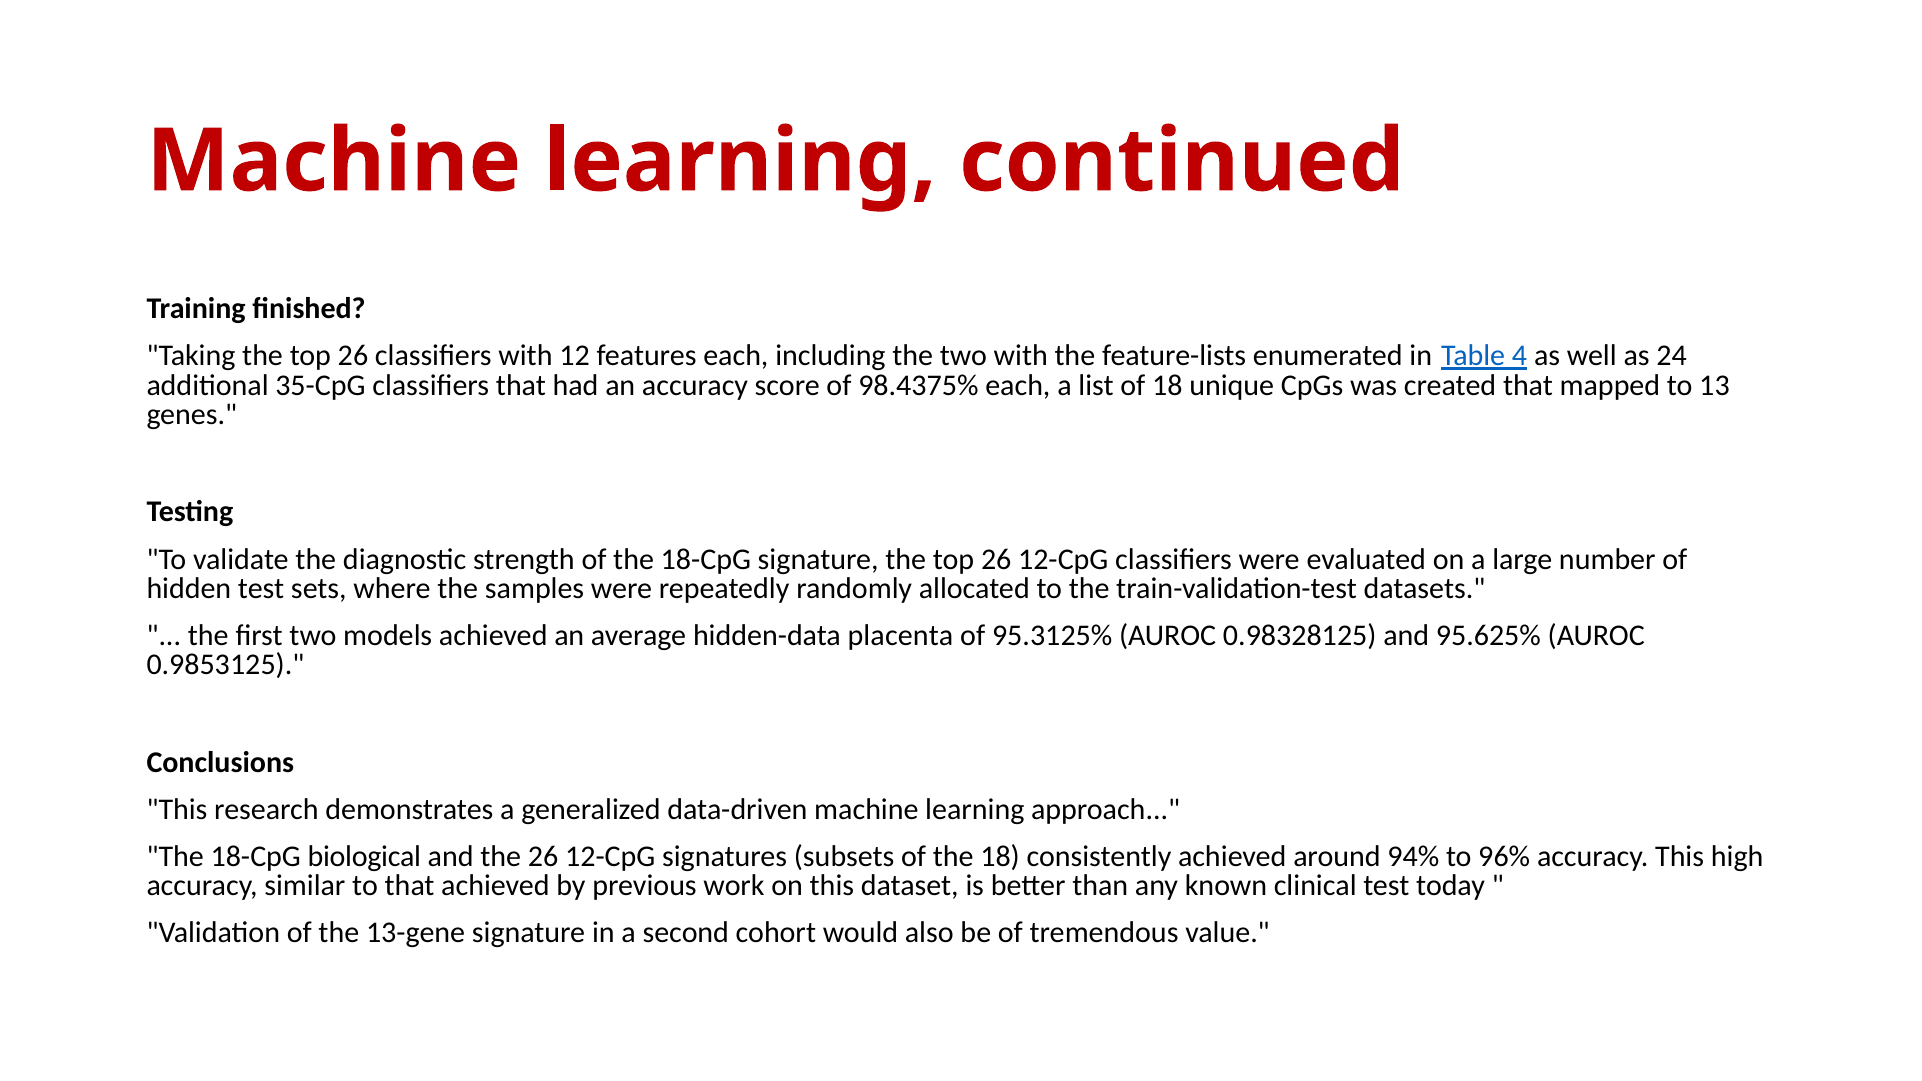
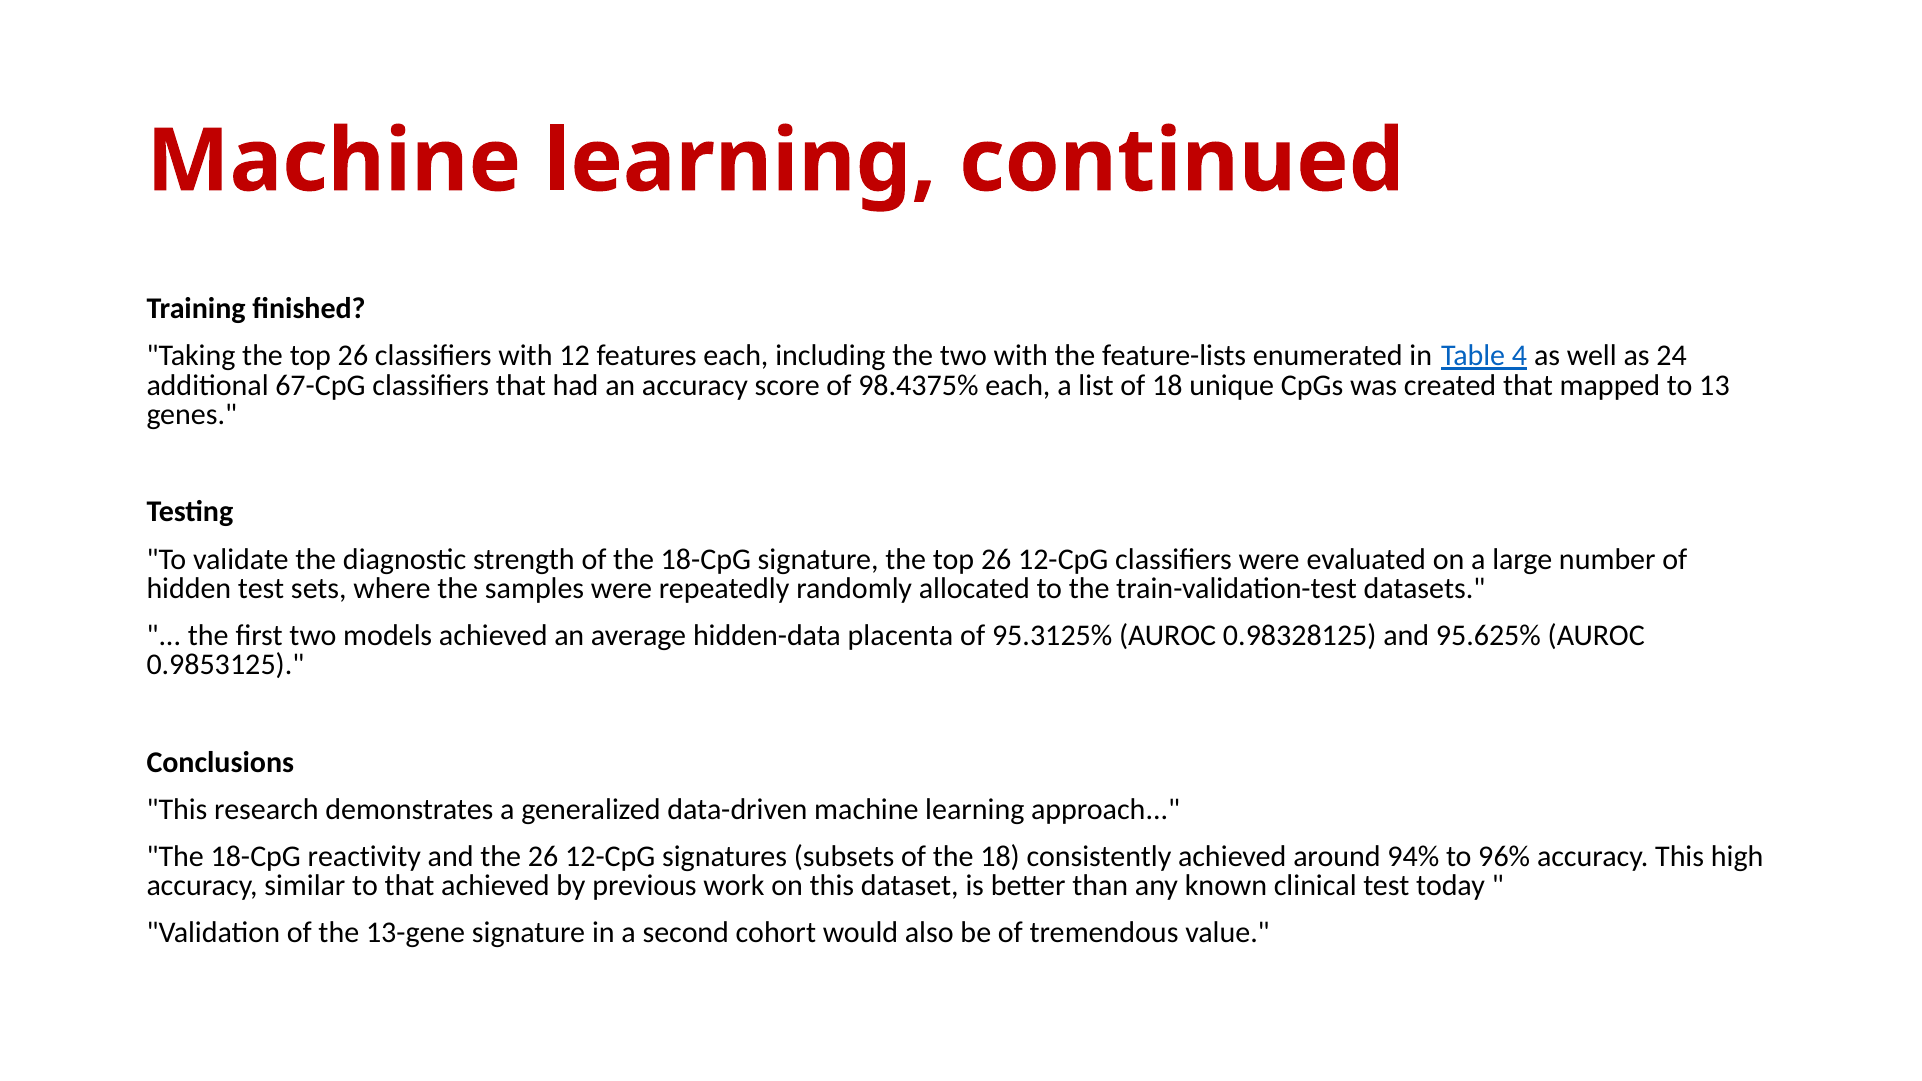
35-CpG: 35-CpG -> 67-CpG
biological: biological -> reactivity
